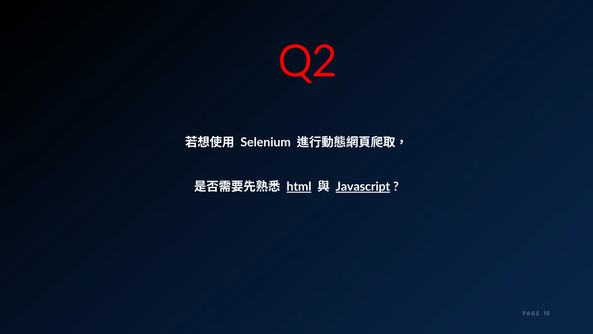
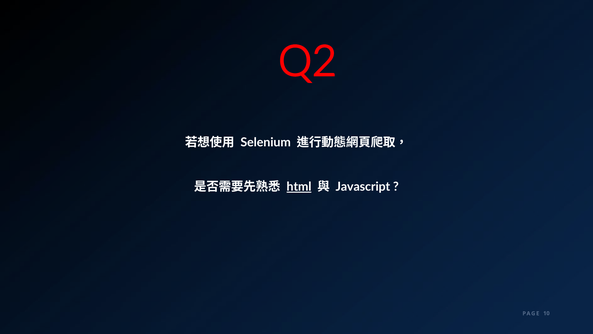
Javascript underline: present -> none
